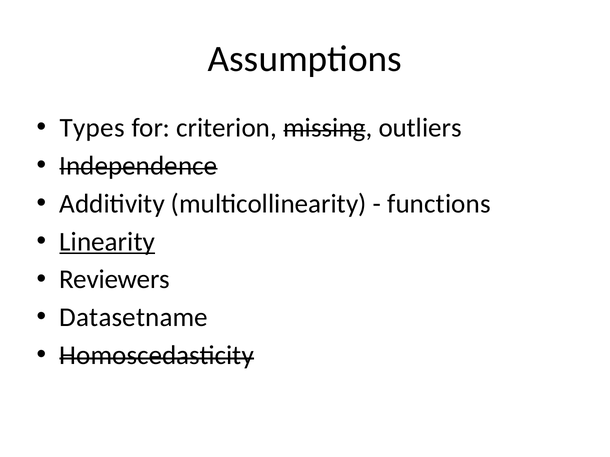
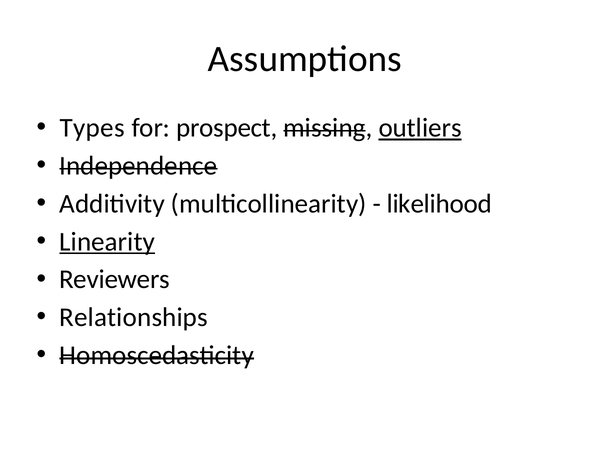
criterion: criterion -> prospect
outliers underline: none -> present
functions: functions -> likelihood
Datasetname: Datasetname -> Relationships
